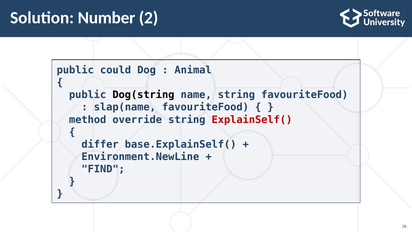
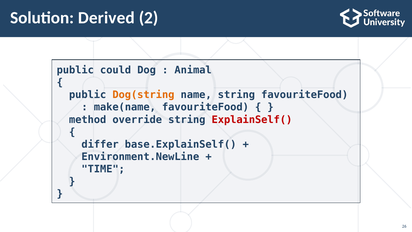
Number: Number -> Derived
Dog(string colour: black -> orange
slap(name: slap(name -> make(name
FIND: FIND -> TIME
